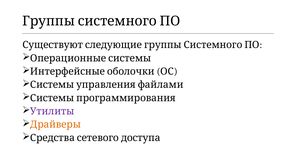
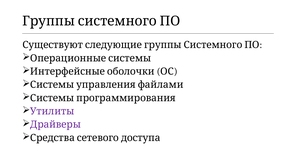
Драйверы colour: orange -> purple
